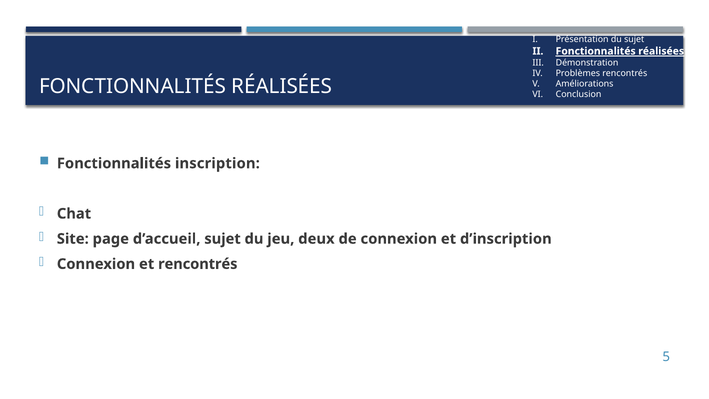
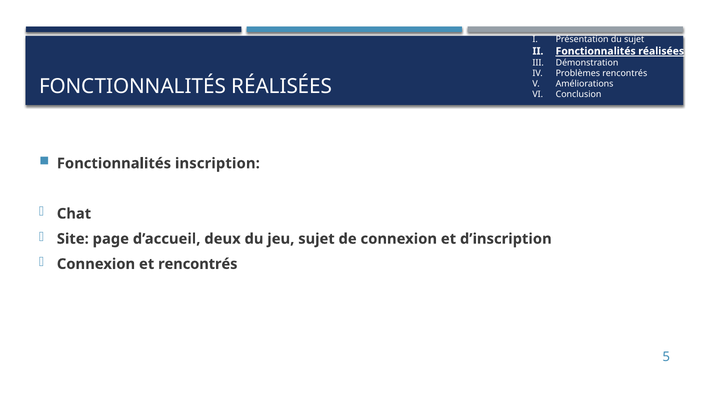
d’accueil sujet: sujet -> deux
jeu deux: deux -> sujet
